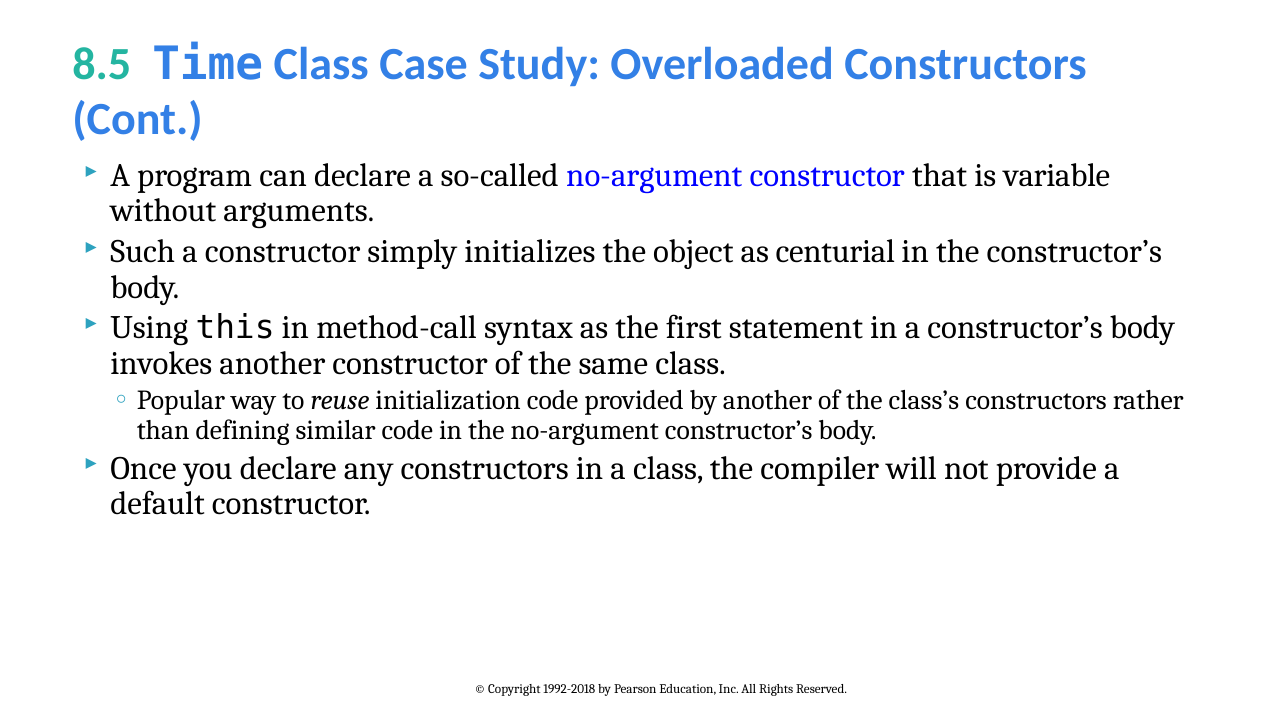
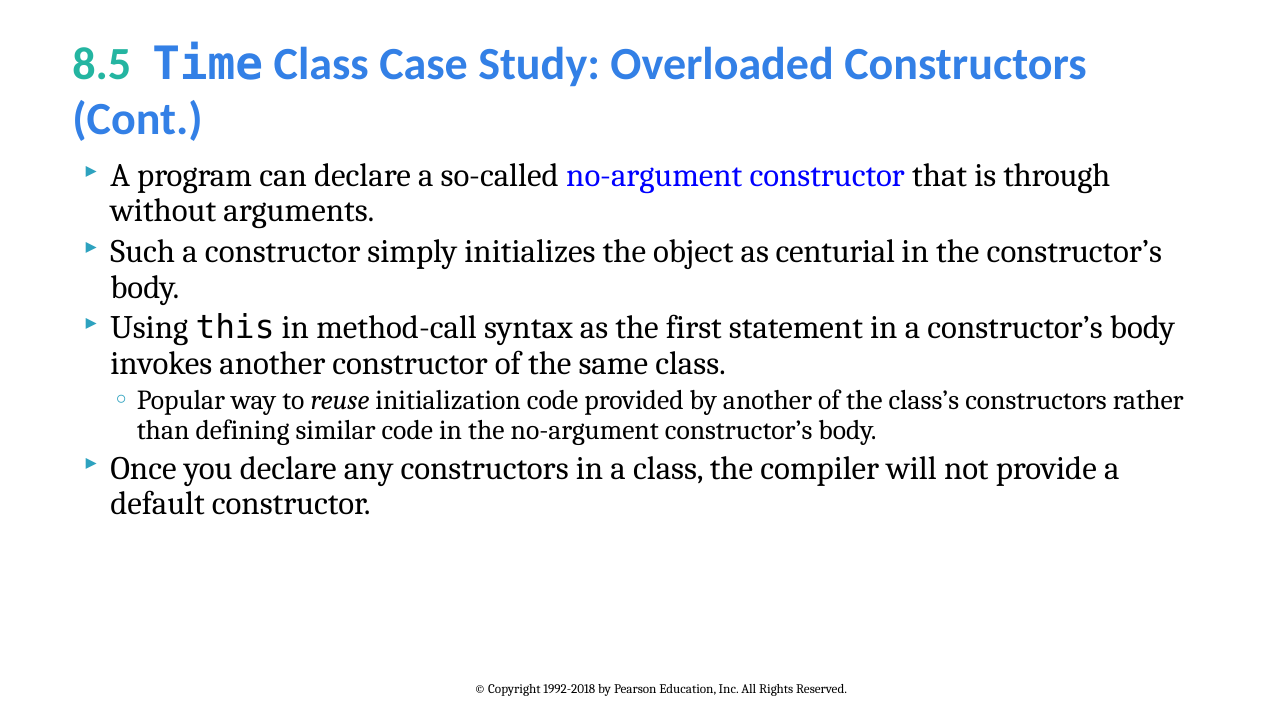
variable: variable -> through
